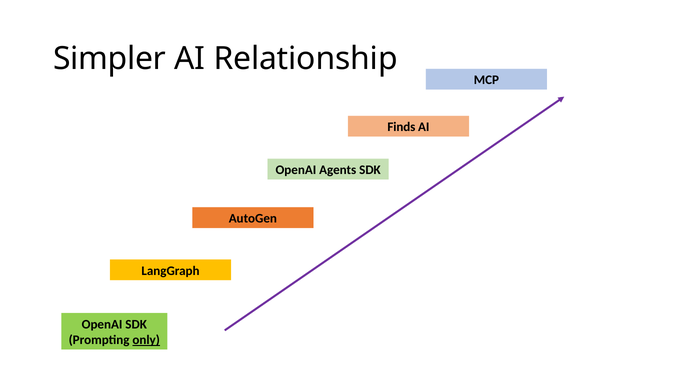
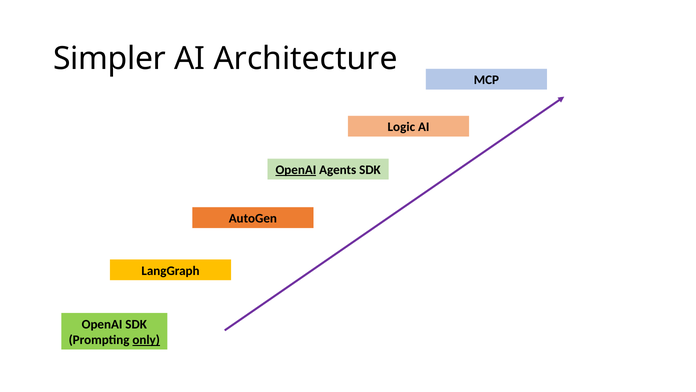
Relationship: Relationship -> Architecture
Finds: Finds -> Logic
OpenAI at (296, 170) underline: none -> present
